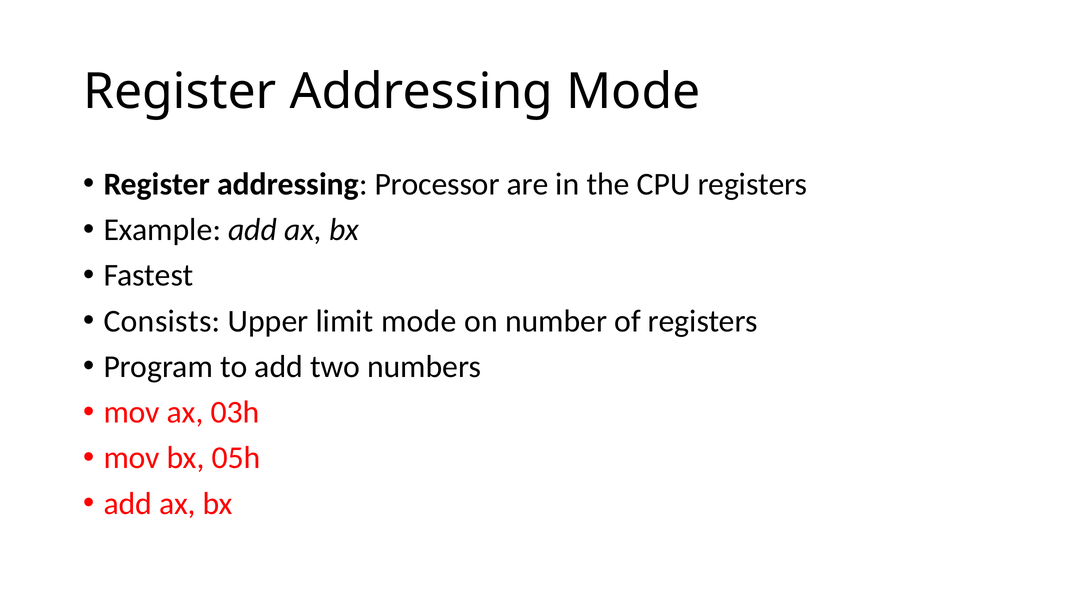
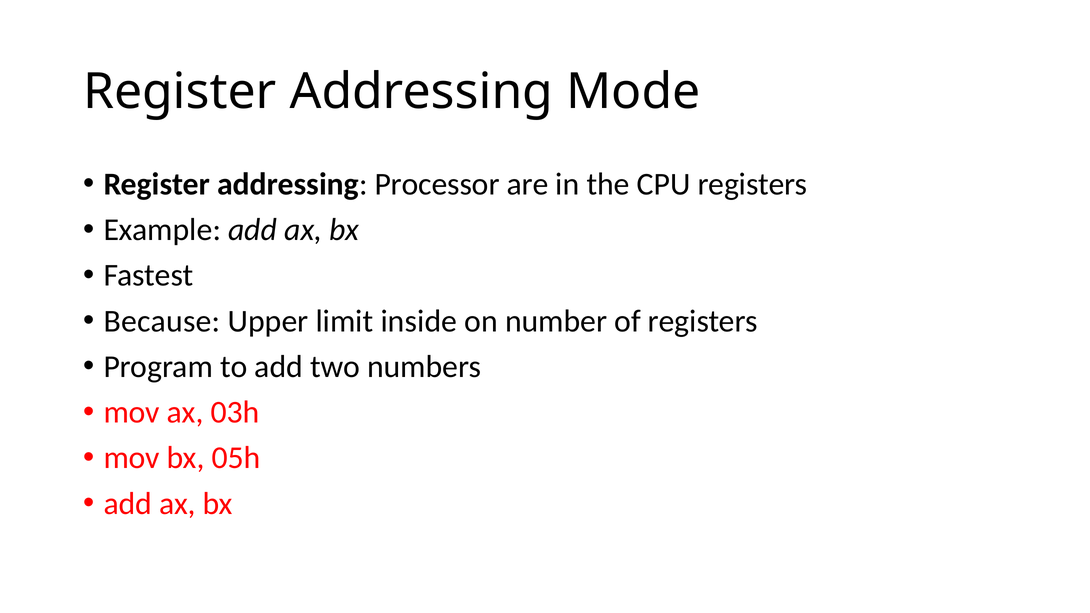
Consists: Consists -> Because
limit mode: mode -> inside
